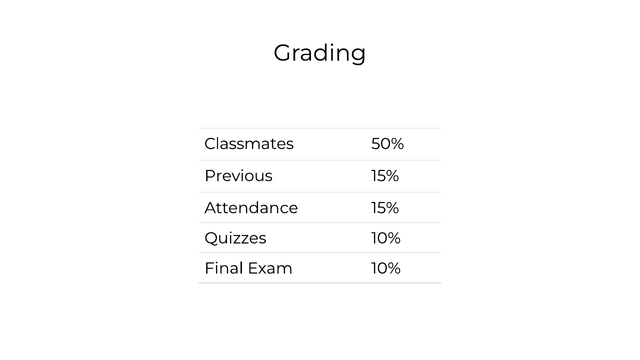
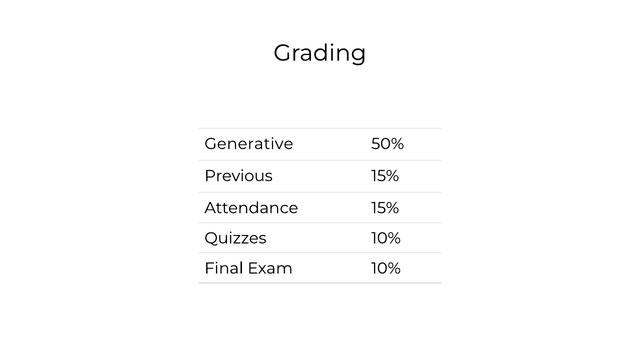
Classmates: Classmates -> Generative
